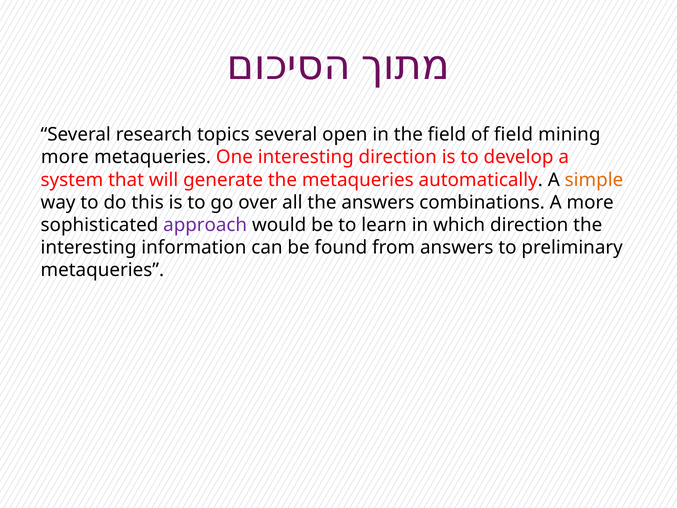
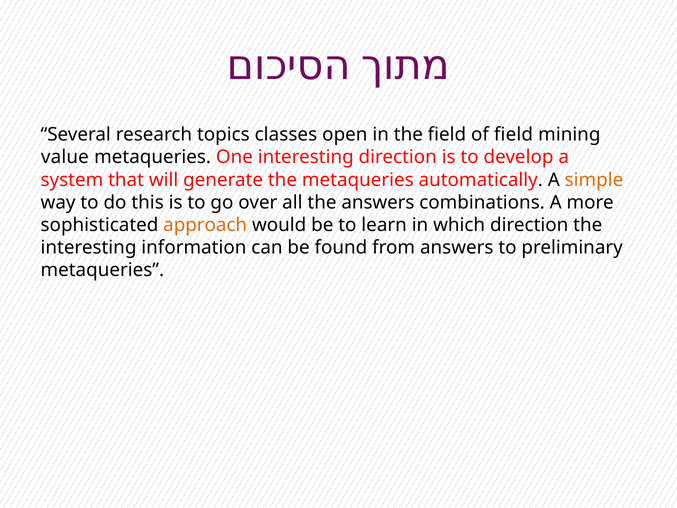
topics several: several -> classes
more at (65, 157): more -> value
approach colour: purple -> orange
